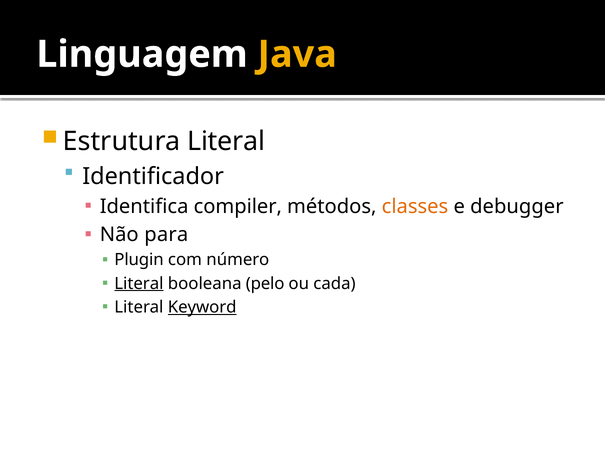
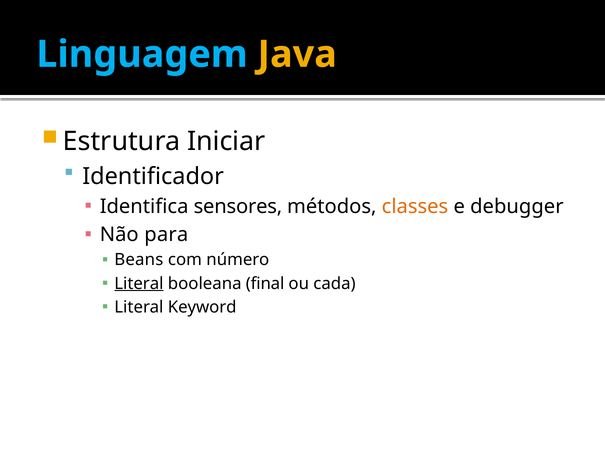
Linguagem colour: white -> light blue
Estrutura Literal: Literal -> Iniciar
compiler: compiler -> sensores
Plugin: Plugin -> Beans
pelo: pelo -> final
Keyword underline: present -> none
